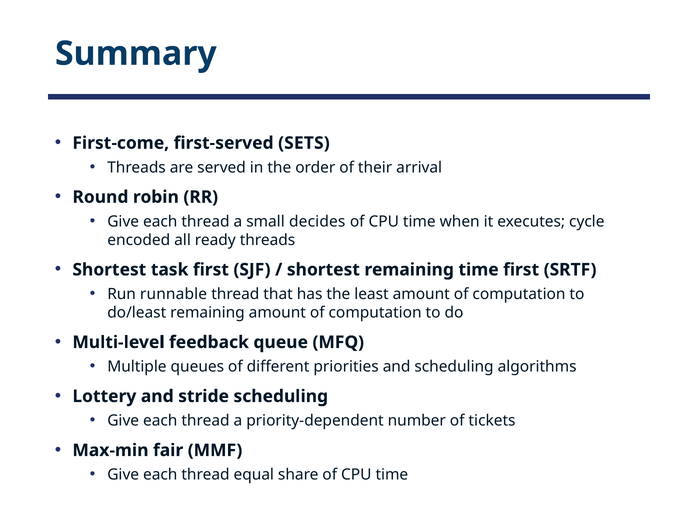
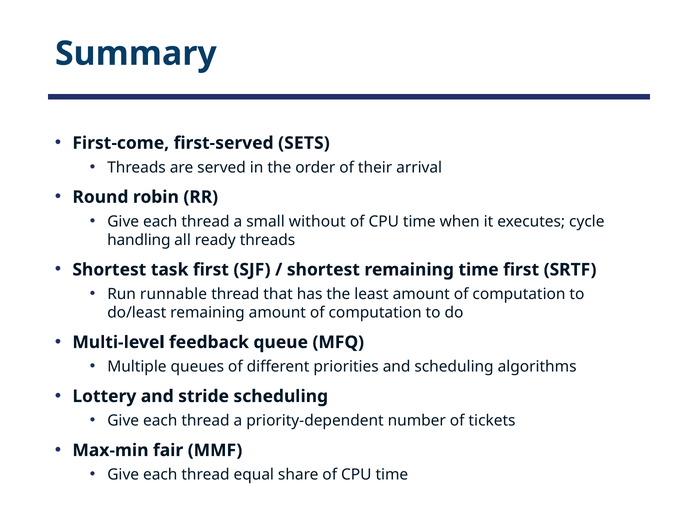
decides: decides -> without
encoded: encoded -> handling
